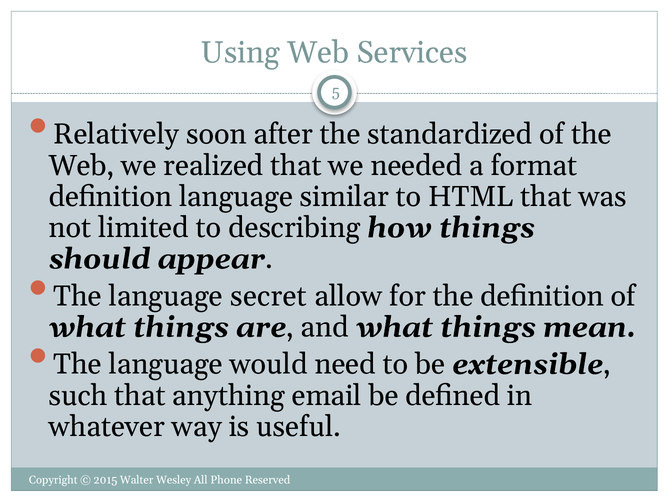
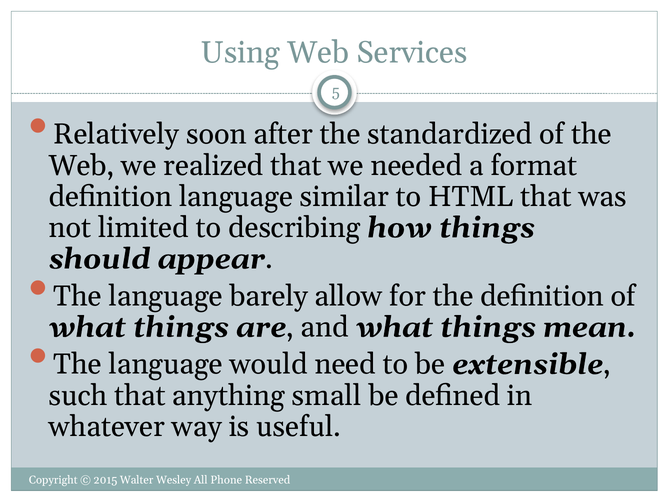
secret: secret -> barely
email: email -> small
